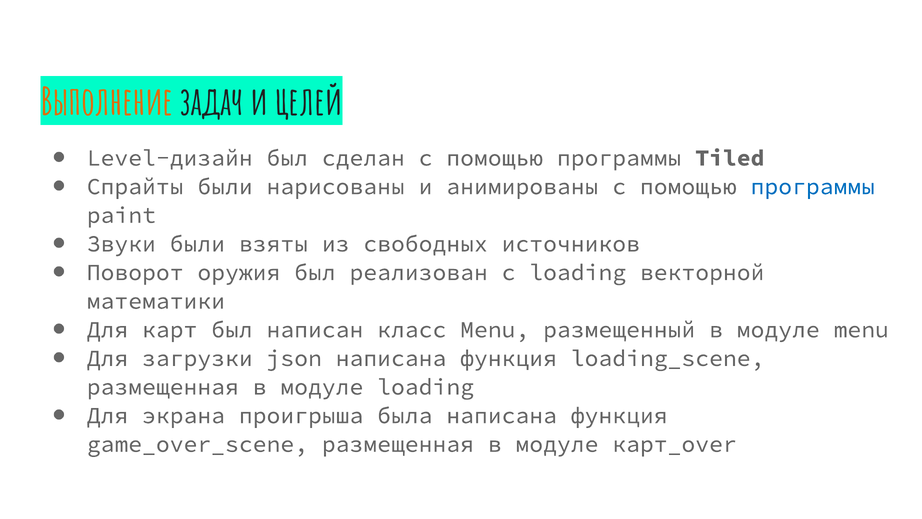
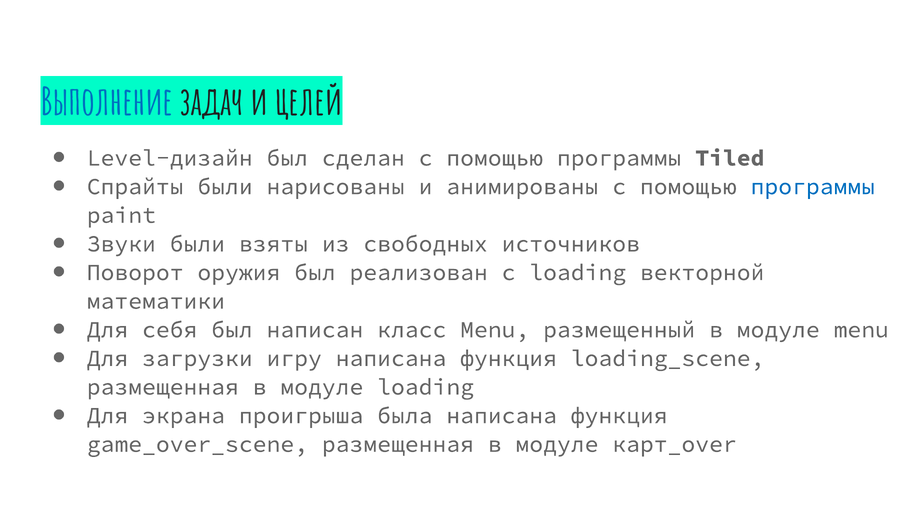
Выполнение colour: orange -> blue
карт: карт -> себя
json: json -> игру
